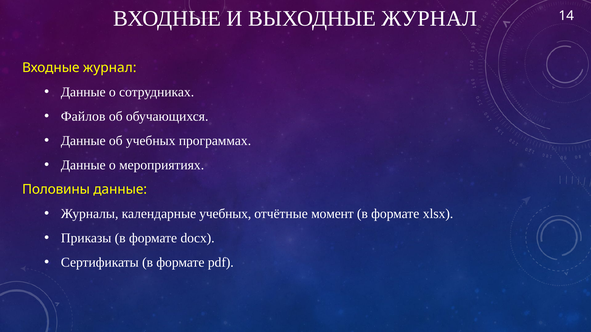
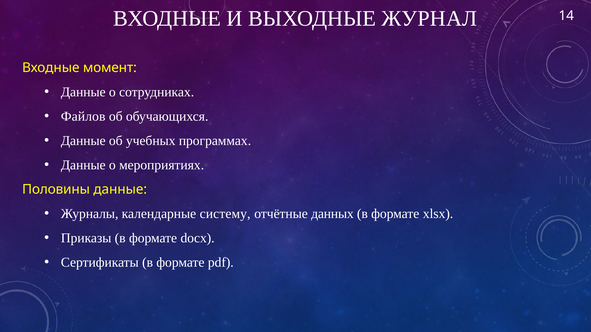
Входные журнал: журнал -> момент
календарные учебных: учебных -> систему
момент: момент -> данных
